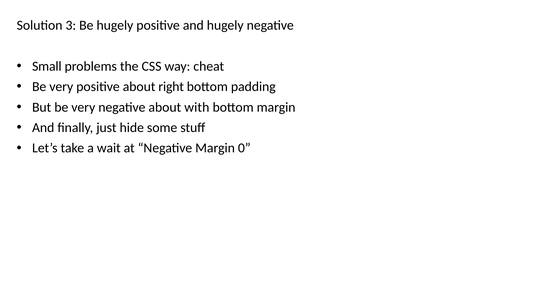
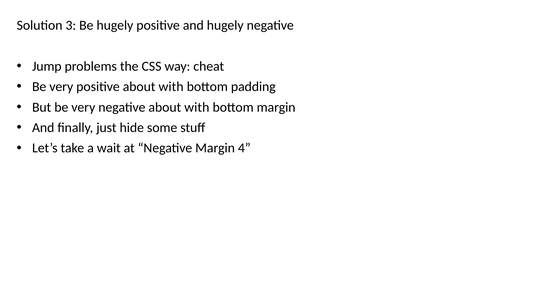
Small: Small -> Jump
positive about right: right -> with
0: 0 -> 4
